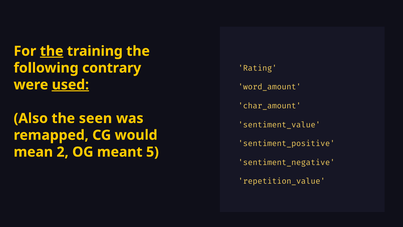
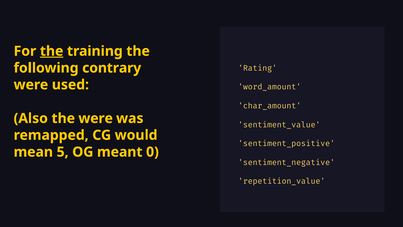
used underline: present -> none
the seen: seen -> were
2: 2 -> 5
5: 5 -> 0
